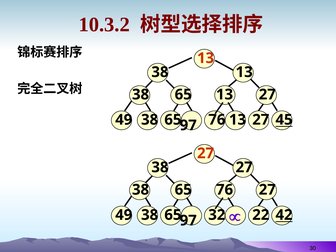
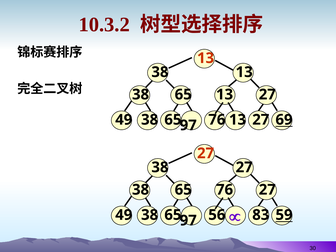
45: 45 -> 69
42: 42 -> 59
32: 32 -> 56
22: 22 -> 83
